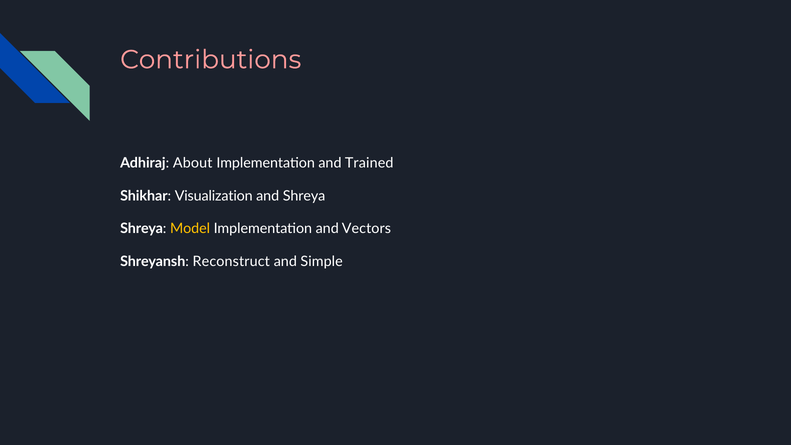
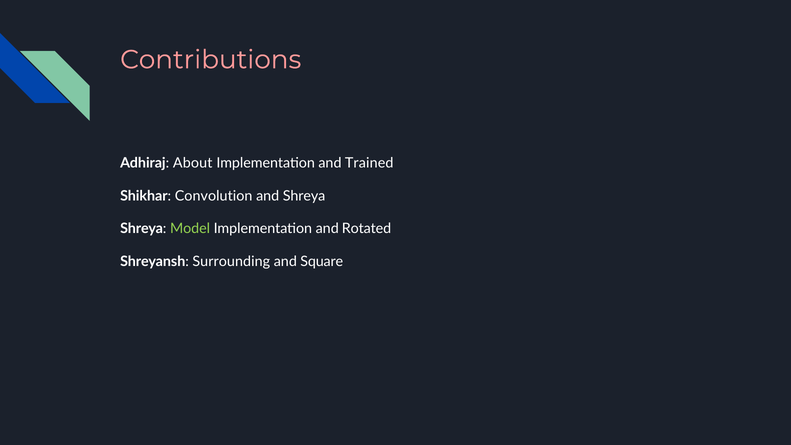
Visualization: Visualization -> Convolution
Model colour: yellow -> light green
Vectors: Vectors -> Rotated
Reconstruct: Reconstruct -> Surrounding
Simple: Simple -> Square
